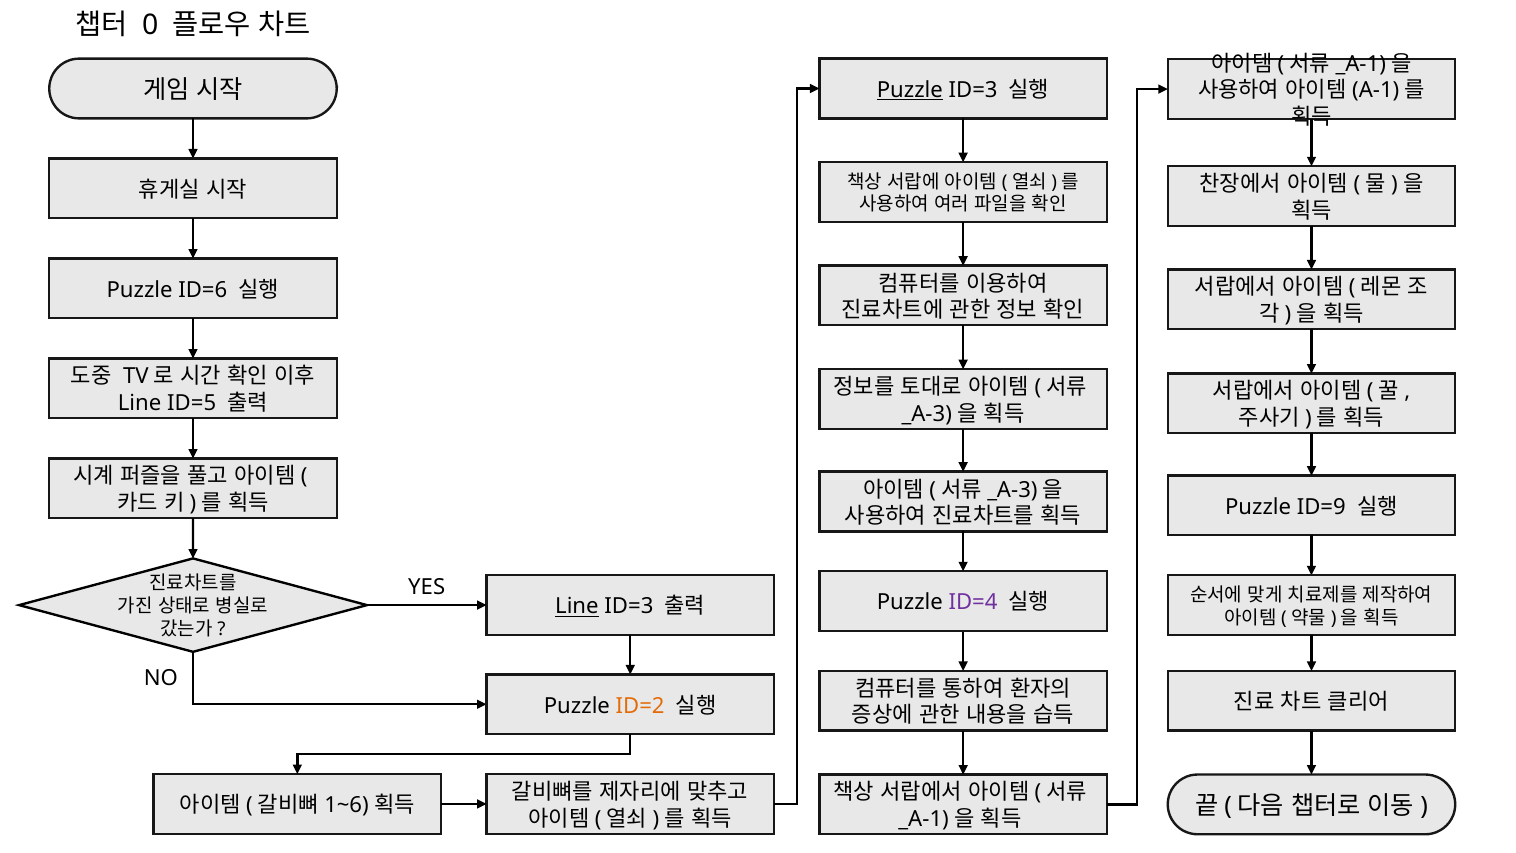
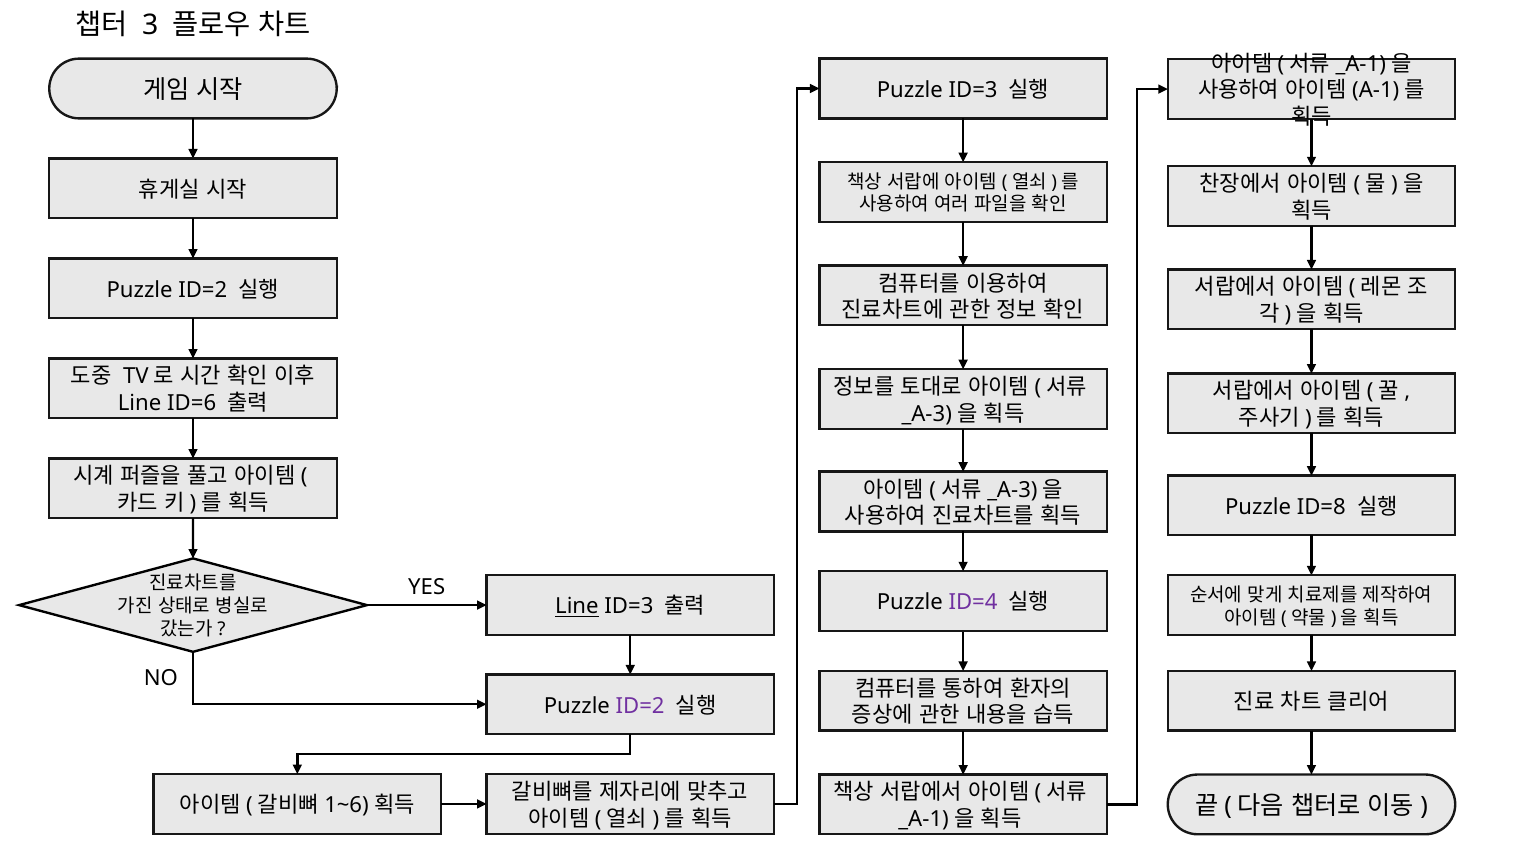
0: 0 -> 3
Puzzle at (910, 90) underline: present -> none
ID=6 at (203, 290): ID=6 -> ID=2
ID=5: ID=5 -> ID=6
ID=9: ID=9 -> ID=8
ID=2 at (640, 706) colour: orange -> purple
